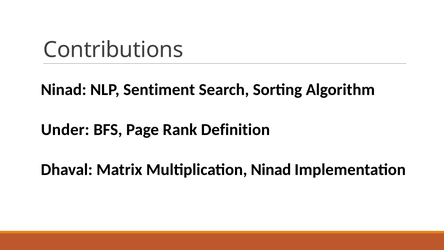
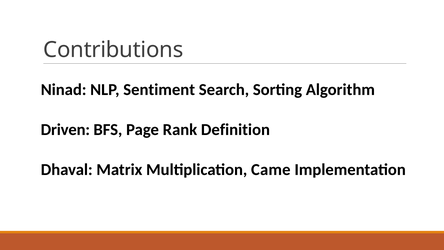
Under: Under -> Driven
Multiplication Ninad: Ninad -> Came
